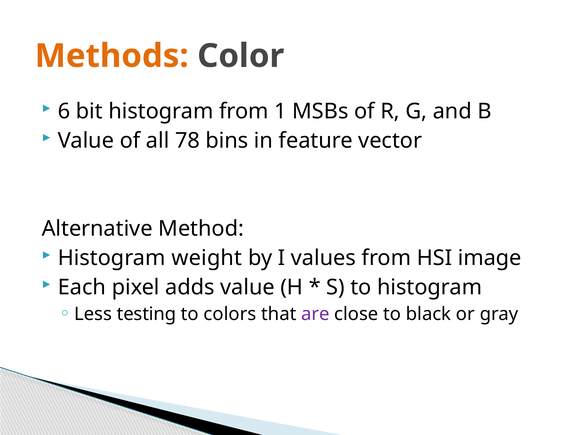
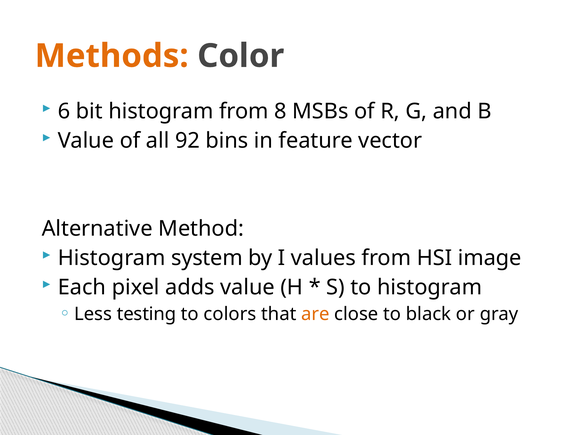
1: 1 -> 8
78: 78 -> 92
weight: weight -> system
are colour: purple -> orange
